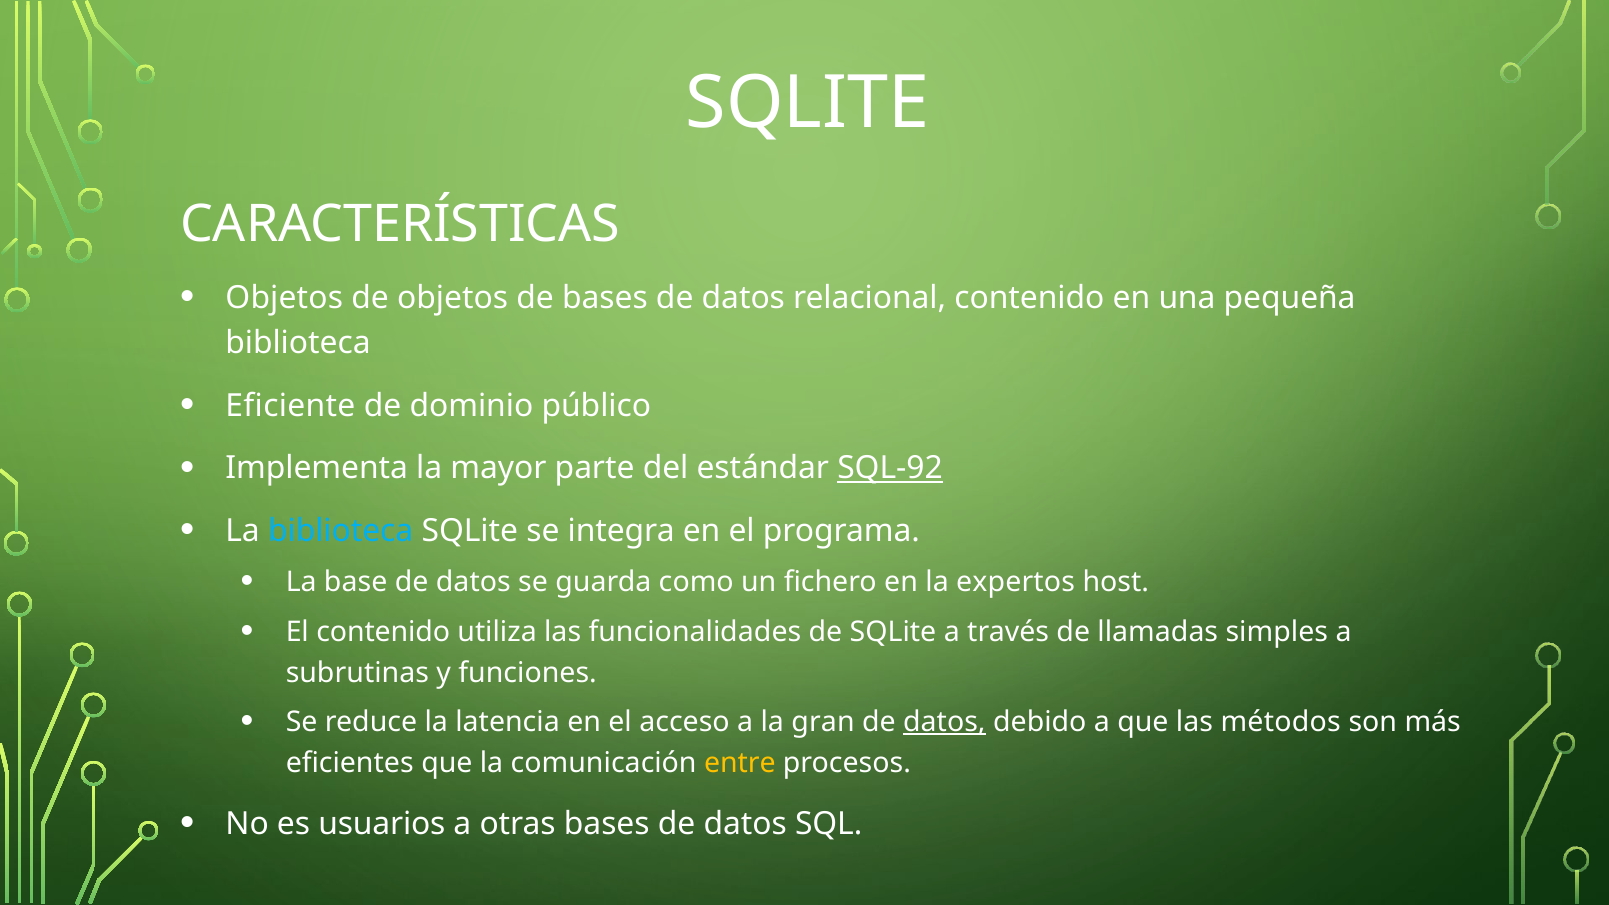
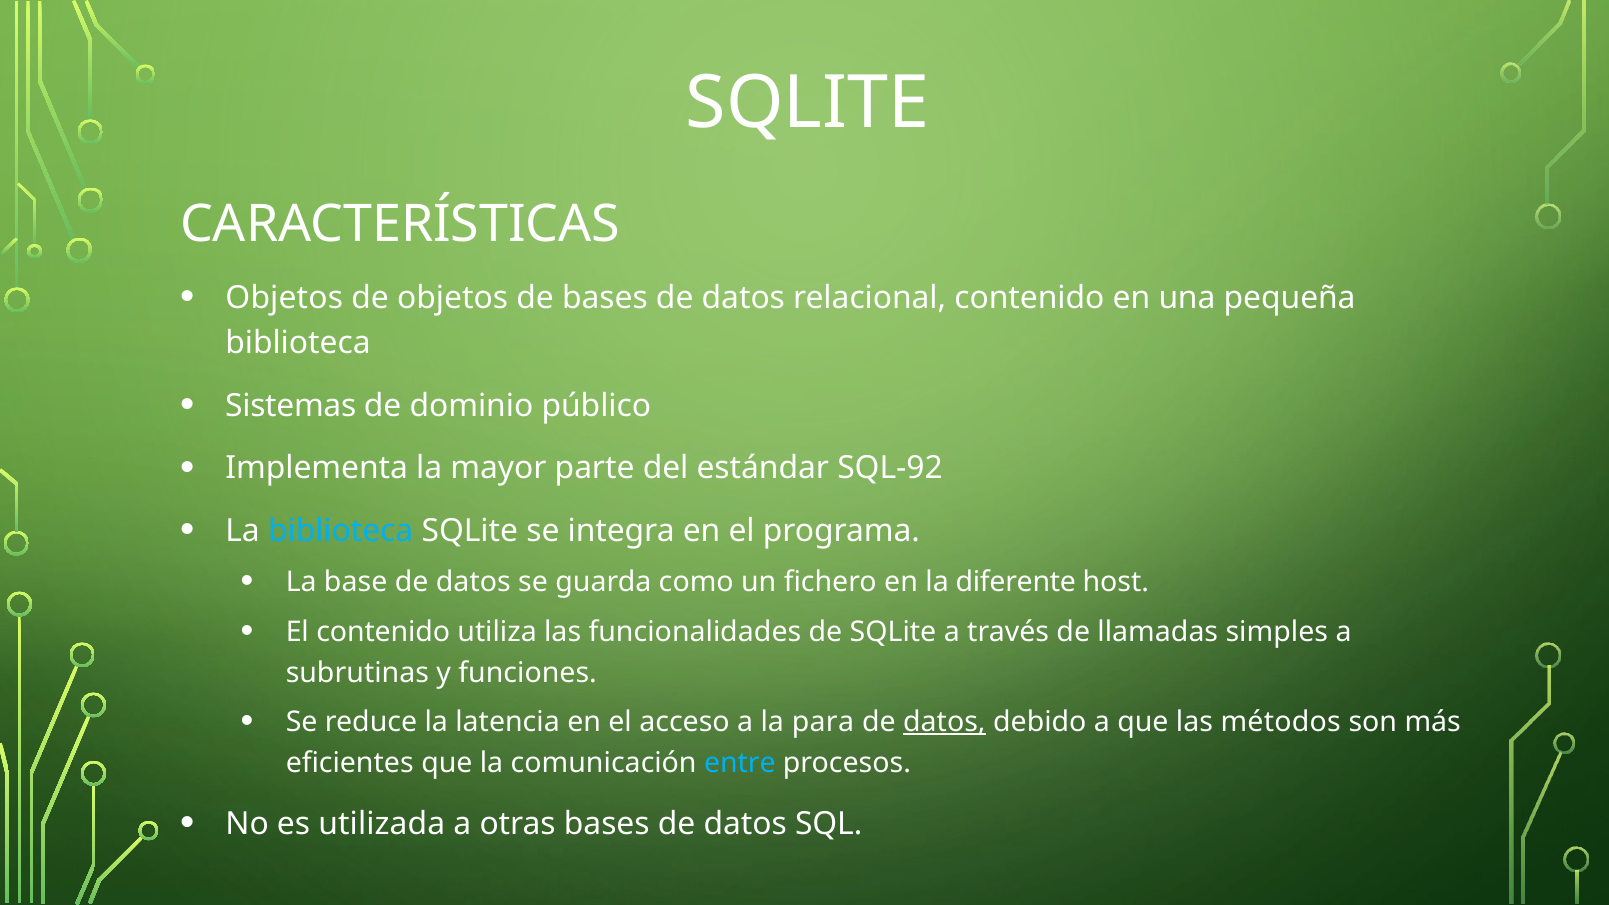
Eficiente: Eficiente -> Sistemas
SQL-92 underline: present -> none
expertos: expertos -> diferente
gran: gran -> para
entre colour: yellow -> light blue
usuarios: usuarios -> utilizada
